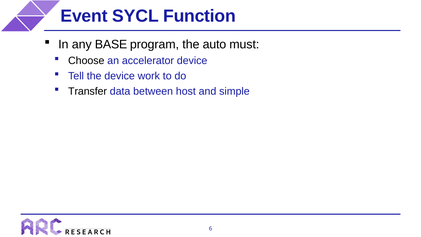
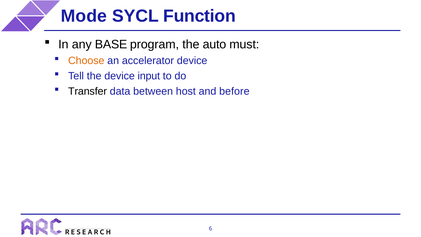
Event: Event -> Mode
Choose colour: black -> orange
work: work -> input
simple: simple -> before
